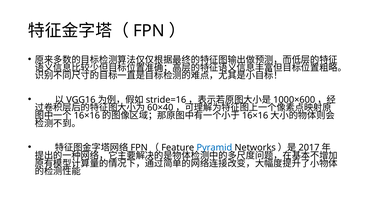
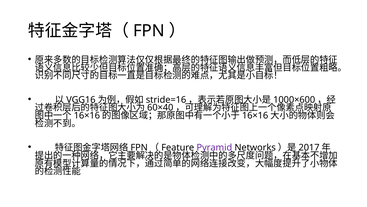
Pyramid colour: blue -> purple
